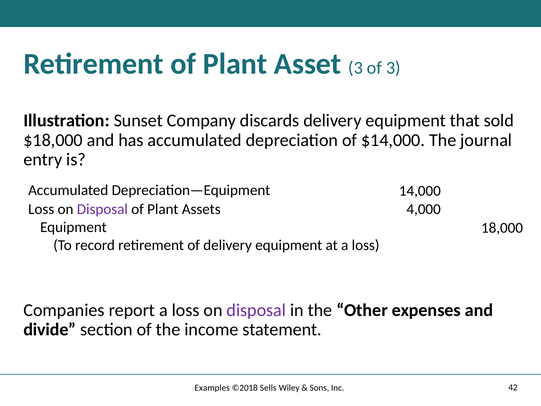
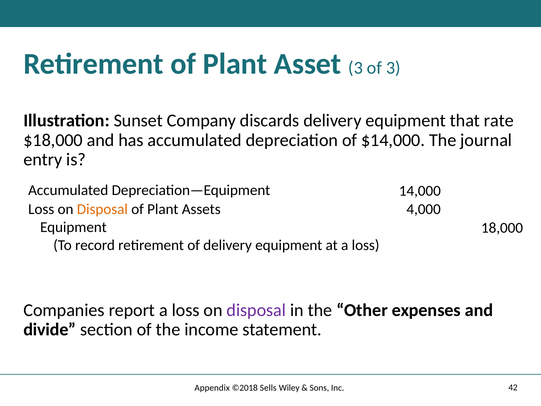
sold: sold -> rate
Disposal at (102, 209) colour: purple -> orange
Examples: Examples -> Appendix
